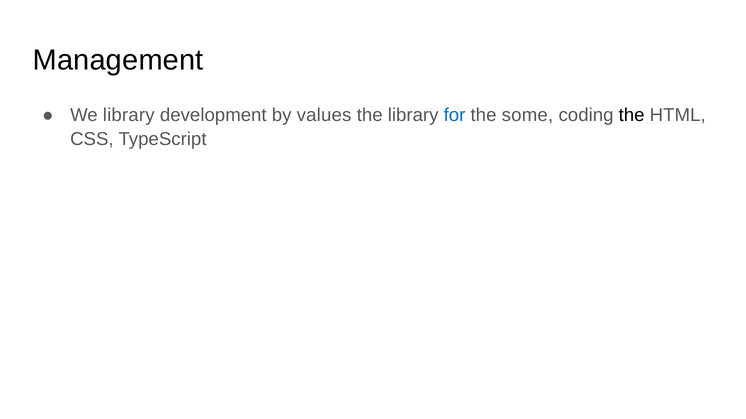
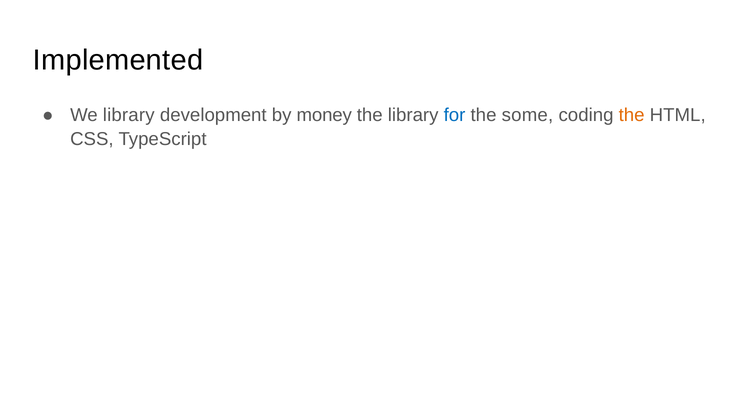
Management: Management -> Implemented
values: values -> money
the at (632, 115) colour: black -> orange
